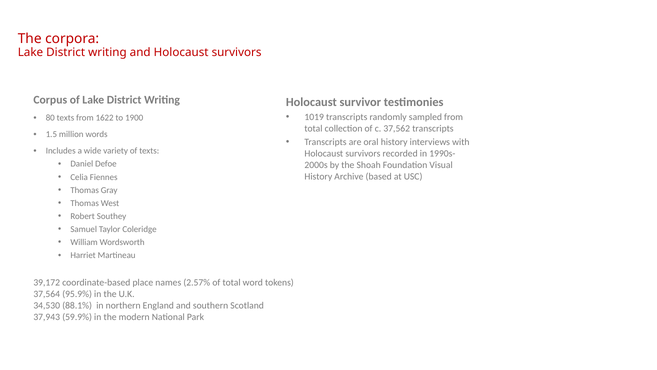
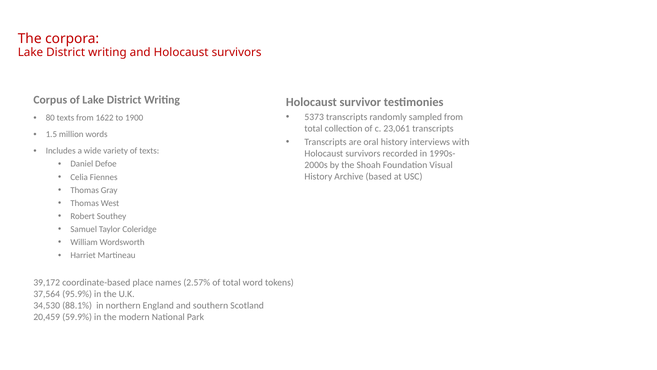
1019: 1019 -> 5373
37,562: 37,562 -> 23,061
37,943: 37,943 -> 20,459
